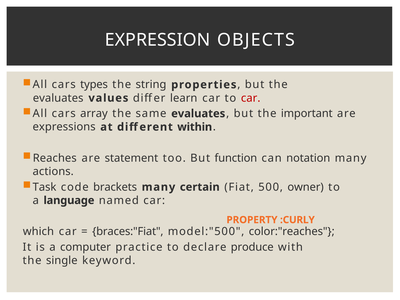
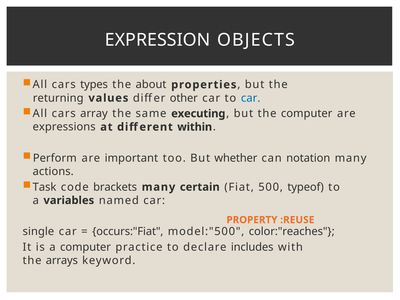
string: string -> about
evaluates at (58, 98): evaluates -> returning
learn: learn -> other
car at (251, 98) colour: red -> blue
same evaluates: evaluates -> executing
the important: important -> computer
Reaches: Reaches -> Perform
statement: statement -> important
function: function -> whether
owner: owner -> typeof
language: language -> variables
:CURLY: :CURLY -> :REUSE
which: which -> single
braces:"Fiat: braces:"Fiat -> occurs:"Fiat
produce: produce -> includes
single: single -> arrays
